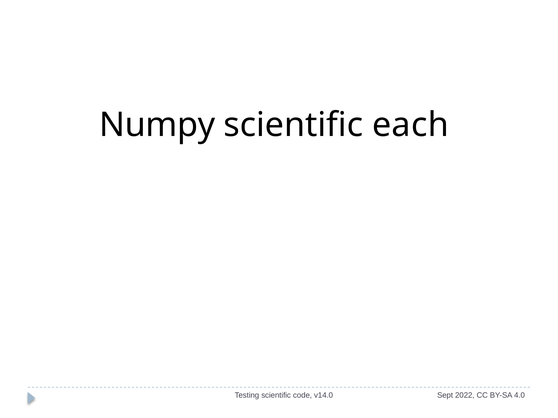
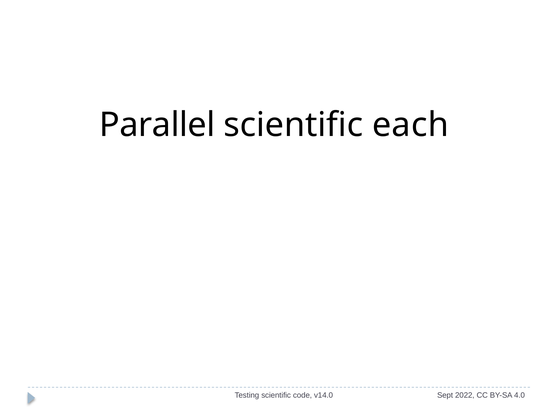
Numpy: Numpy -> Parallel
